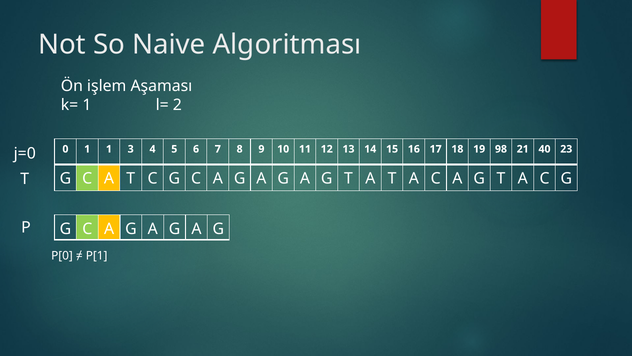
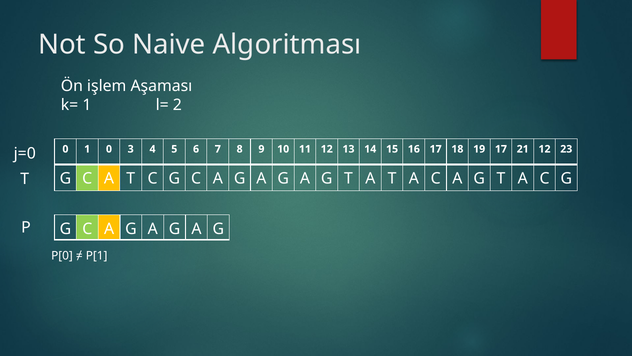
1 1: 1 -> 0
19 98: 98 -> 17
21 40: 40 -> 12
